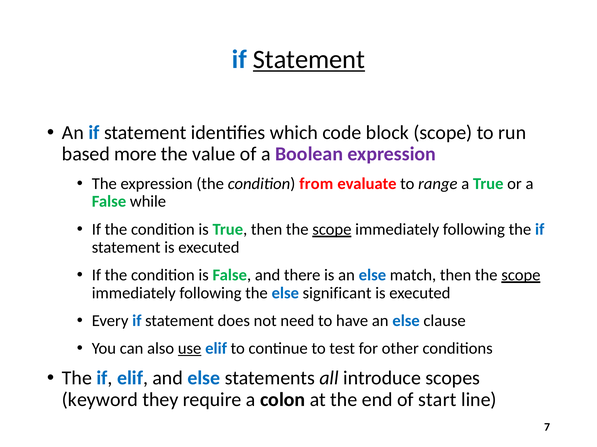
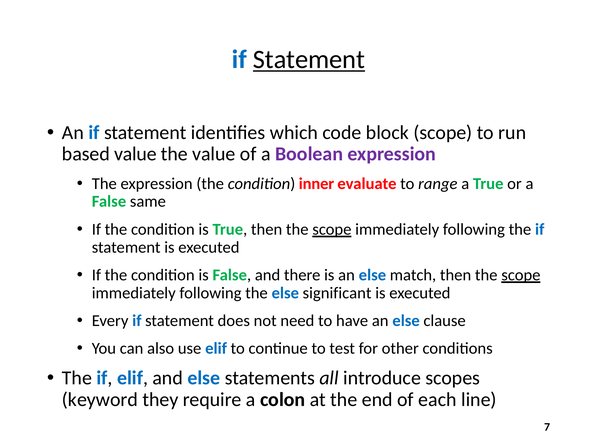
based more: more -> value
from: from -> inner
while: while -> same
use underline: present -> none
start: start -> each
